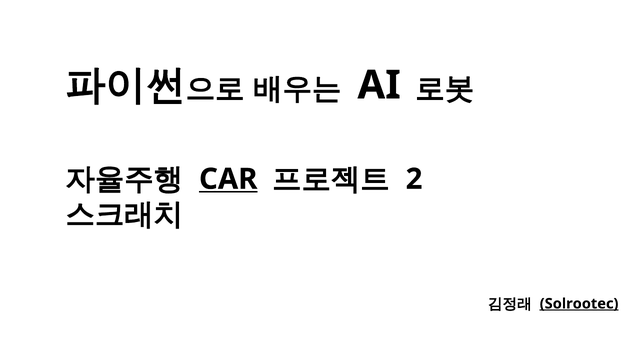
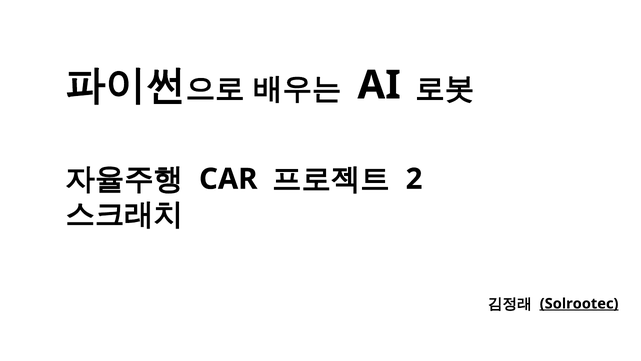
CAR underline: present -> none
